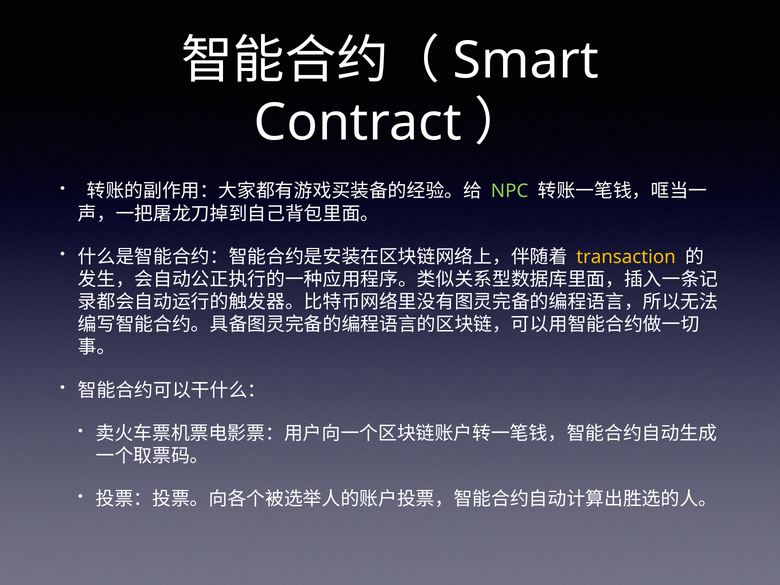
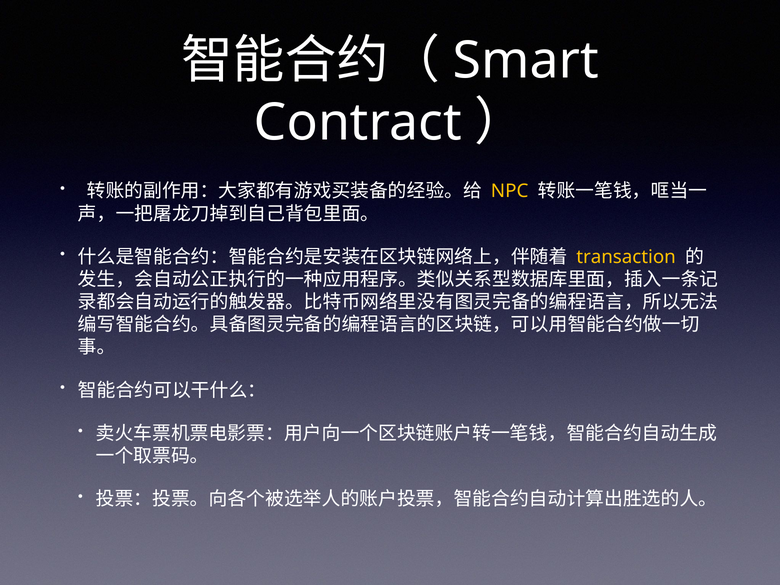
NPC colour: light green -> yellow
